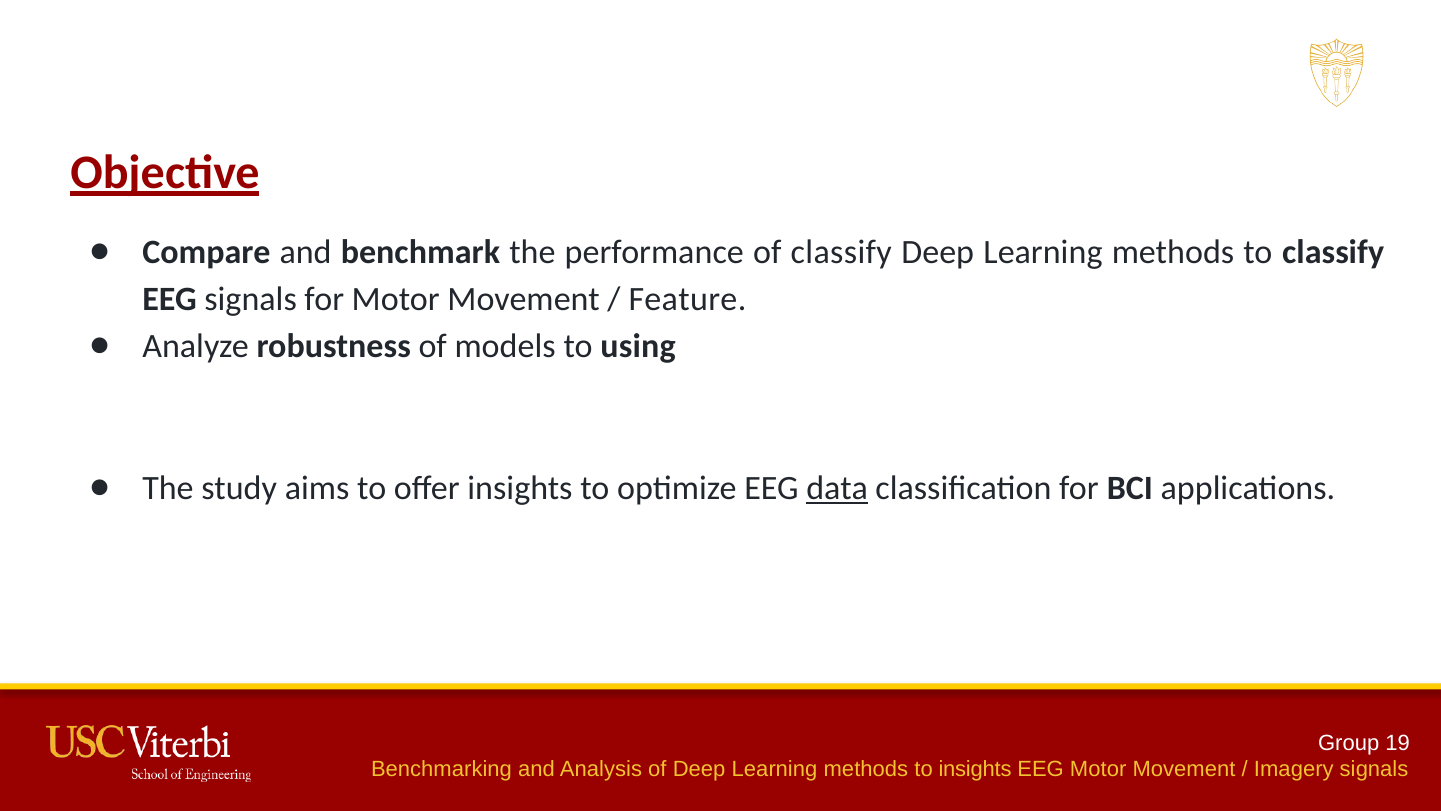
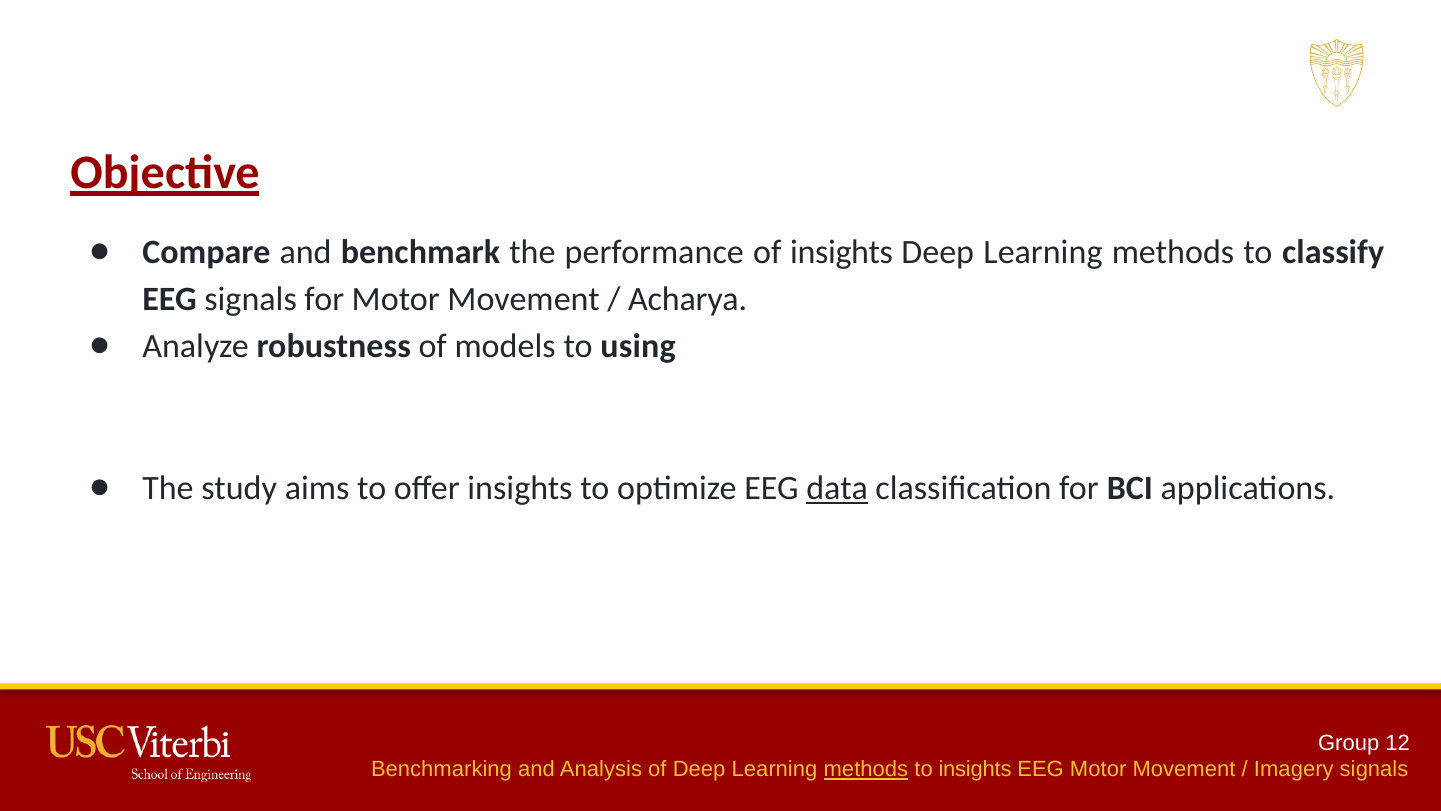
of classify: classify -> insights
Feature: Feature -> Acharya
19: 19 -> 12
methods at (866, 769) underline: none -> present
